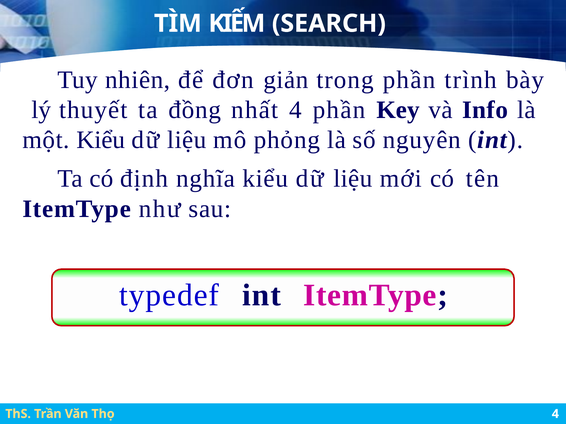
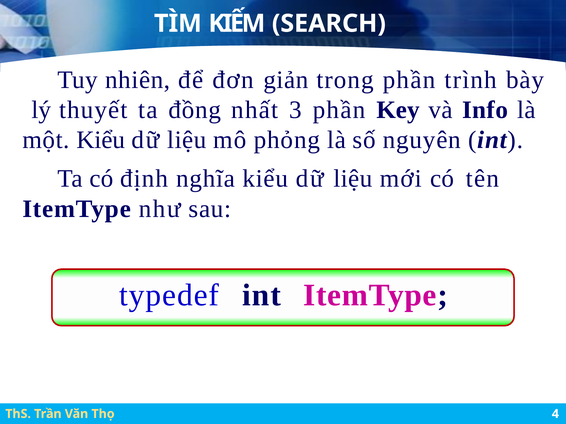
nhất 4: 4 -> 3
